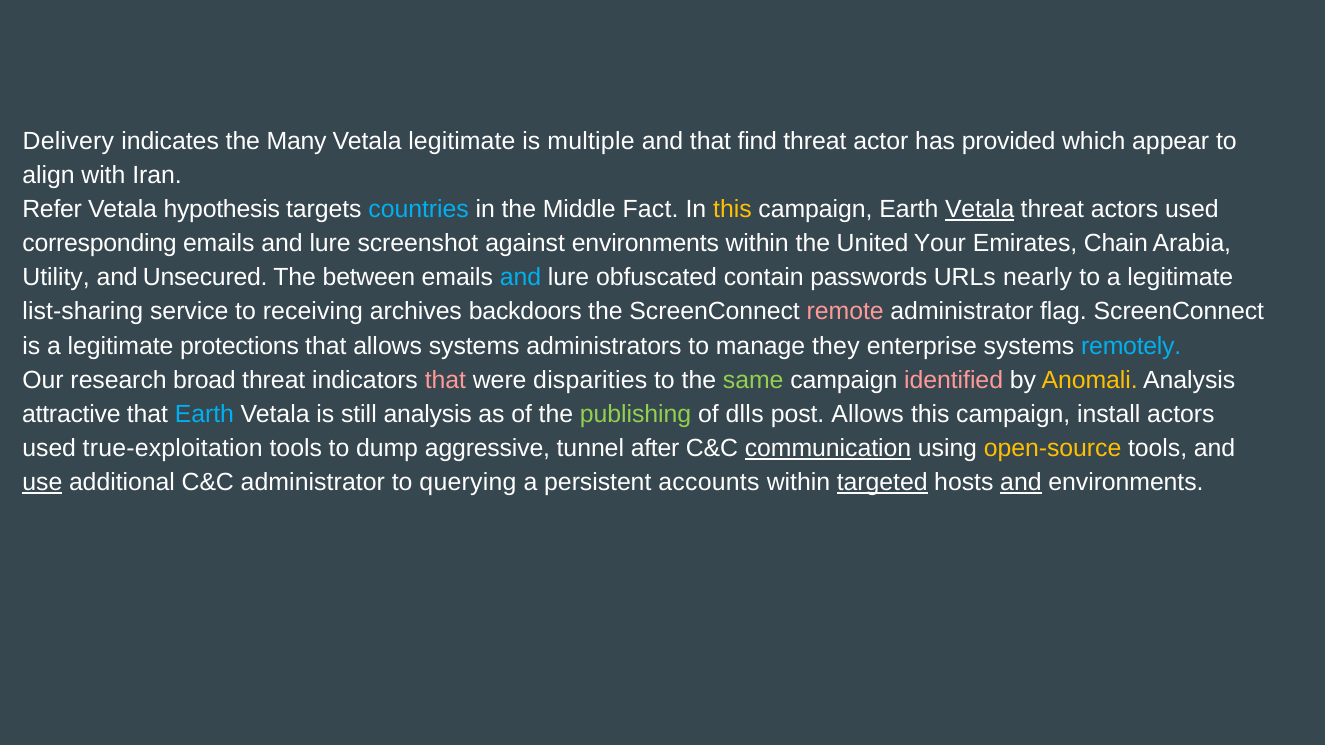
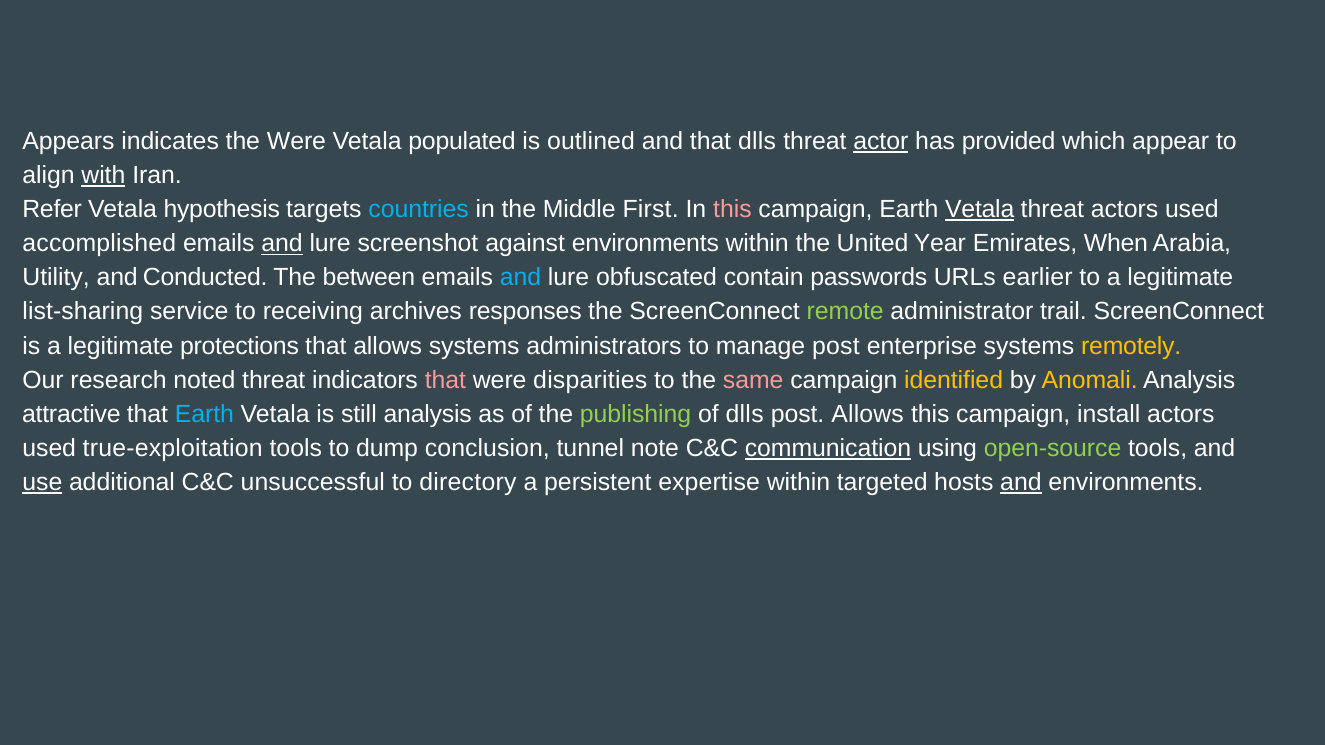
Delivery: Delivery -> Appears
the Many: Many -> Were
Vetala legitimate: legitimate -> populated
multiple: multiple -> outlined
that find: find -> dlls
actor underline: none -> present
with underline: none -> present
Fact: Fact -> First
this at (732, 210) colour: yellow -> pink
corresponding: corresponding -> accomplished
and at (282, 244) underline: none -> present
Your: Your -> Year
Chain: Chain -> When
Unsecured: Unsecured -> Conducted
nearly: nearly -> earlier
backdoors: backdoors -> responses
remote colour: pink -> light green
flag: flag -> trail
manage they: they -> post
remotely colour: light blue -> yellow
broad: broad -> noted
same colour: light green -> pink
identified colour: pink -> yellow
aggressive: aggressive -> conclusion
after: after -> note
open-source colour: yellow -> light green
C&C administrator: administrator -> unsuccessful
querying: querying -> directory
accounts: accounts -> expertise
targeted underline: present -> none
